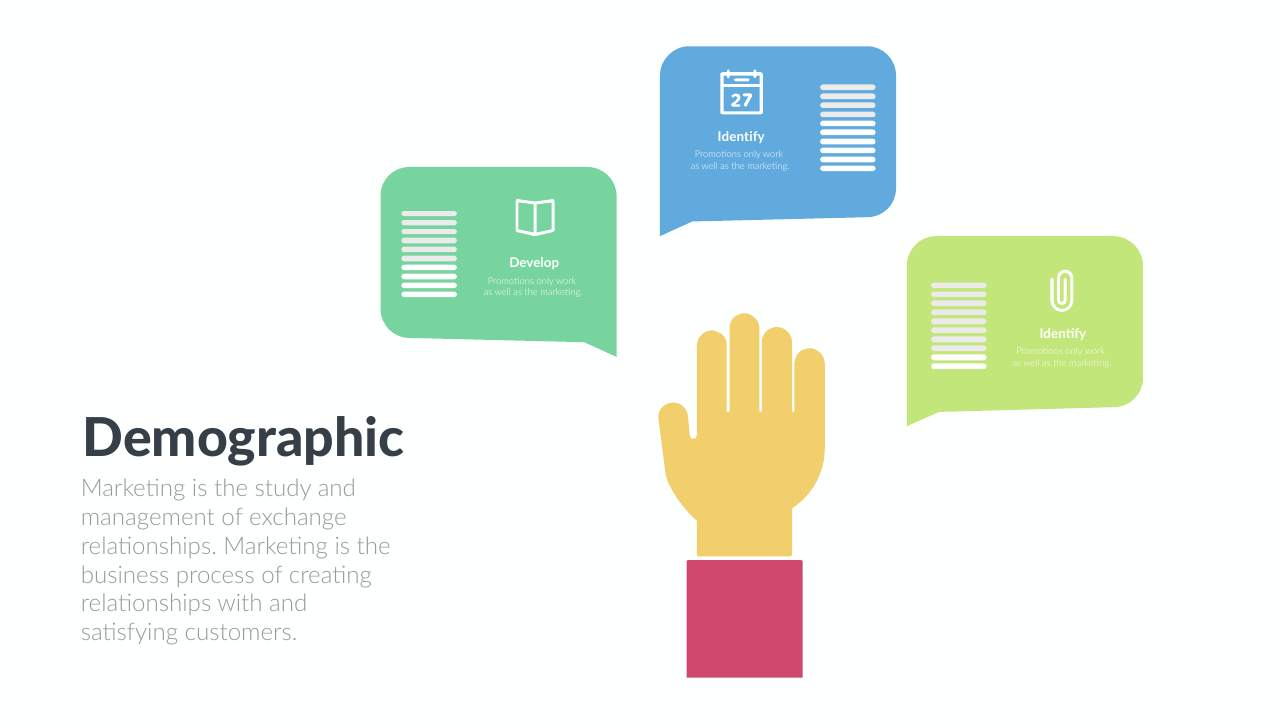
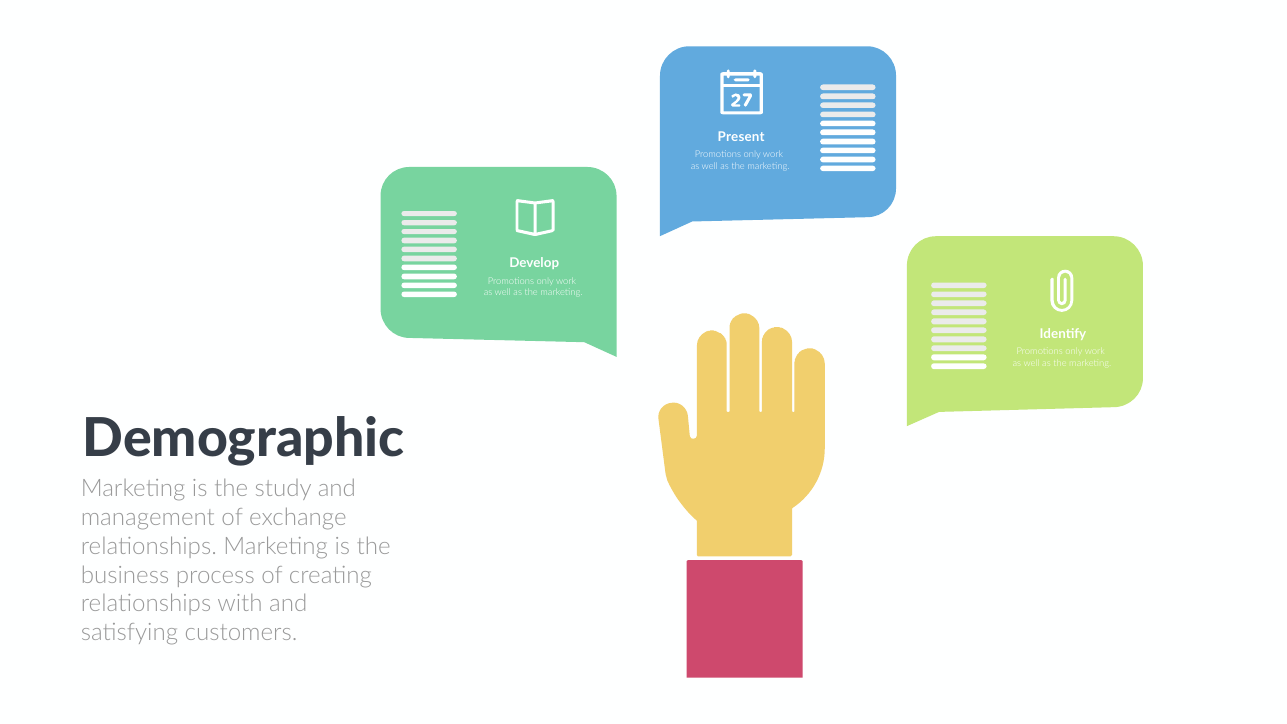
Identify at (741, 137): Identify -> Present
